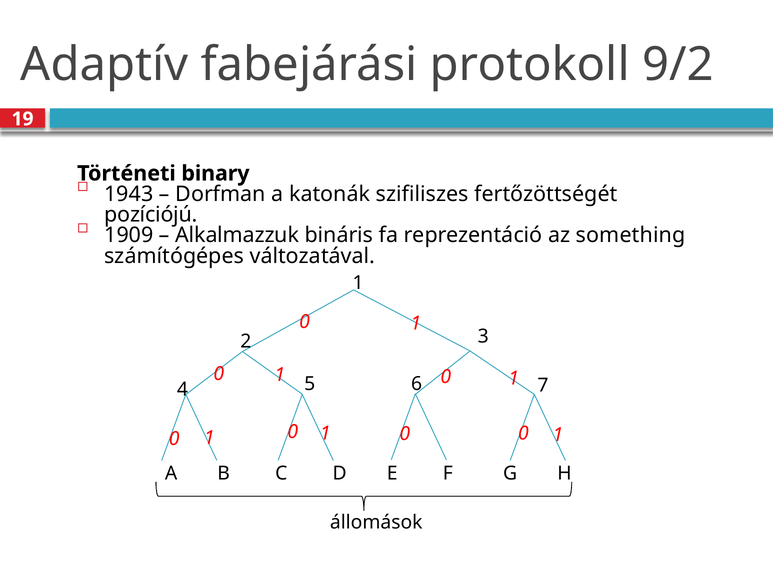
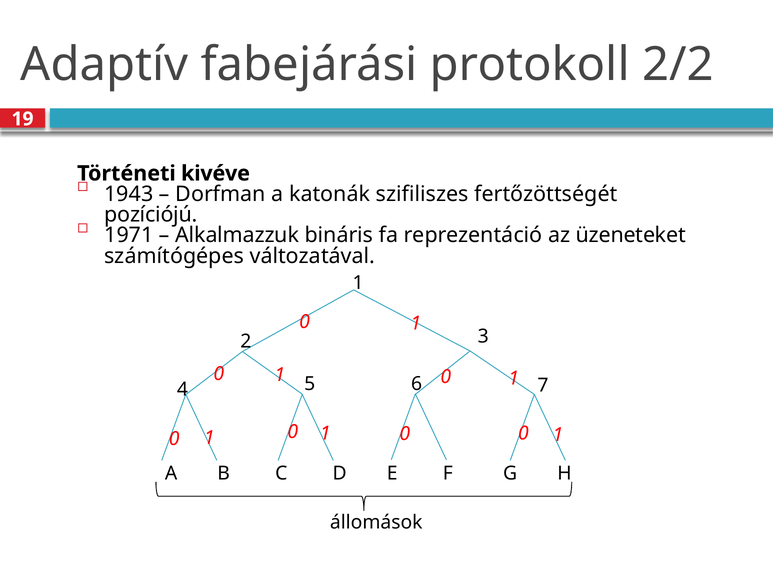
9/2: 9/2 -> 2/2
binary: binary -> kivéve
1909: 1909 -> 1971
something: something -> üzeneteket
